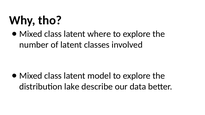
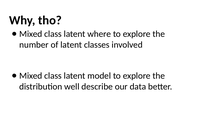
lake: lake -> well
